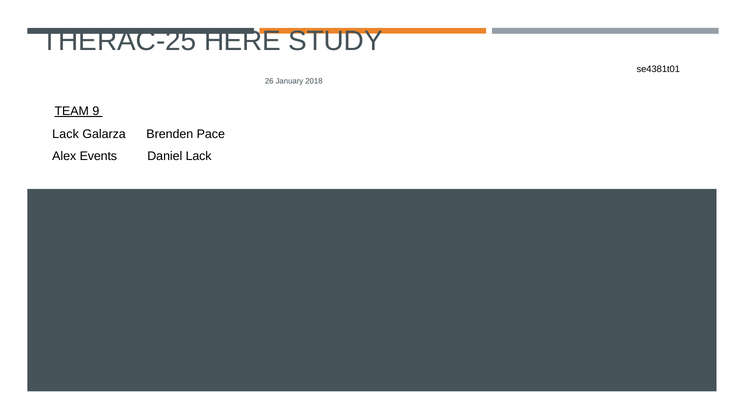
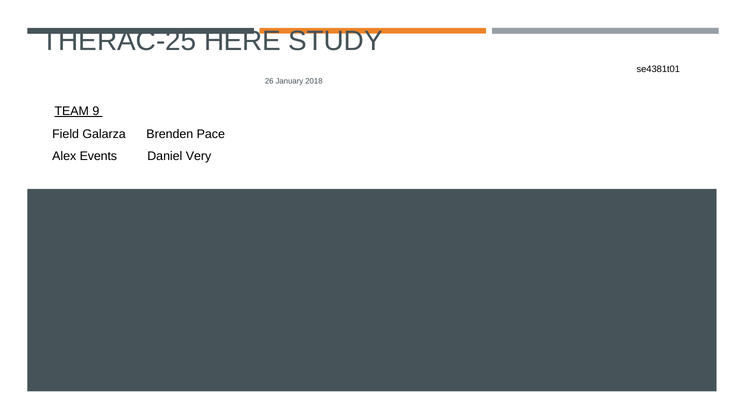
Lack at (66, 134): Lack -> Field
Daniel Lack: Lack -> Very
